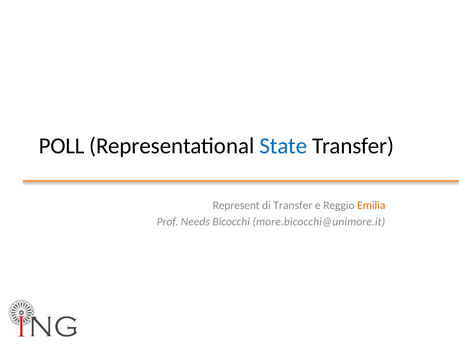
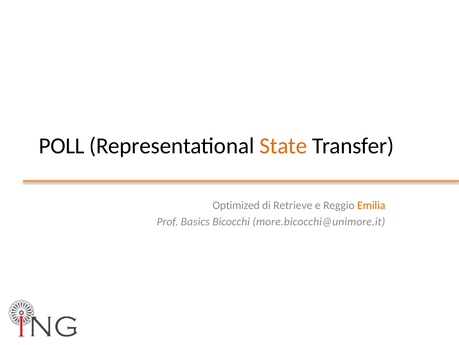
State colour: blue -> orange
Represent: Represent -> Optimized
di Transfer: Transfer -> Retrieve
Needs: Needs -> Basics
